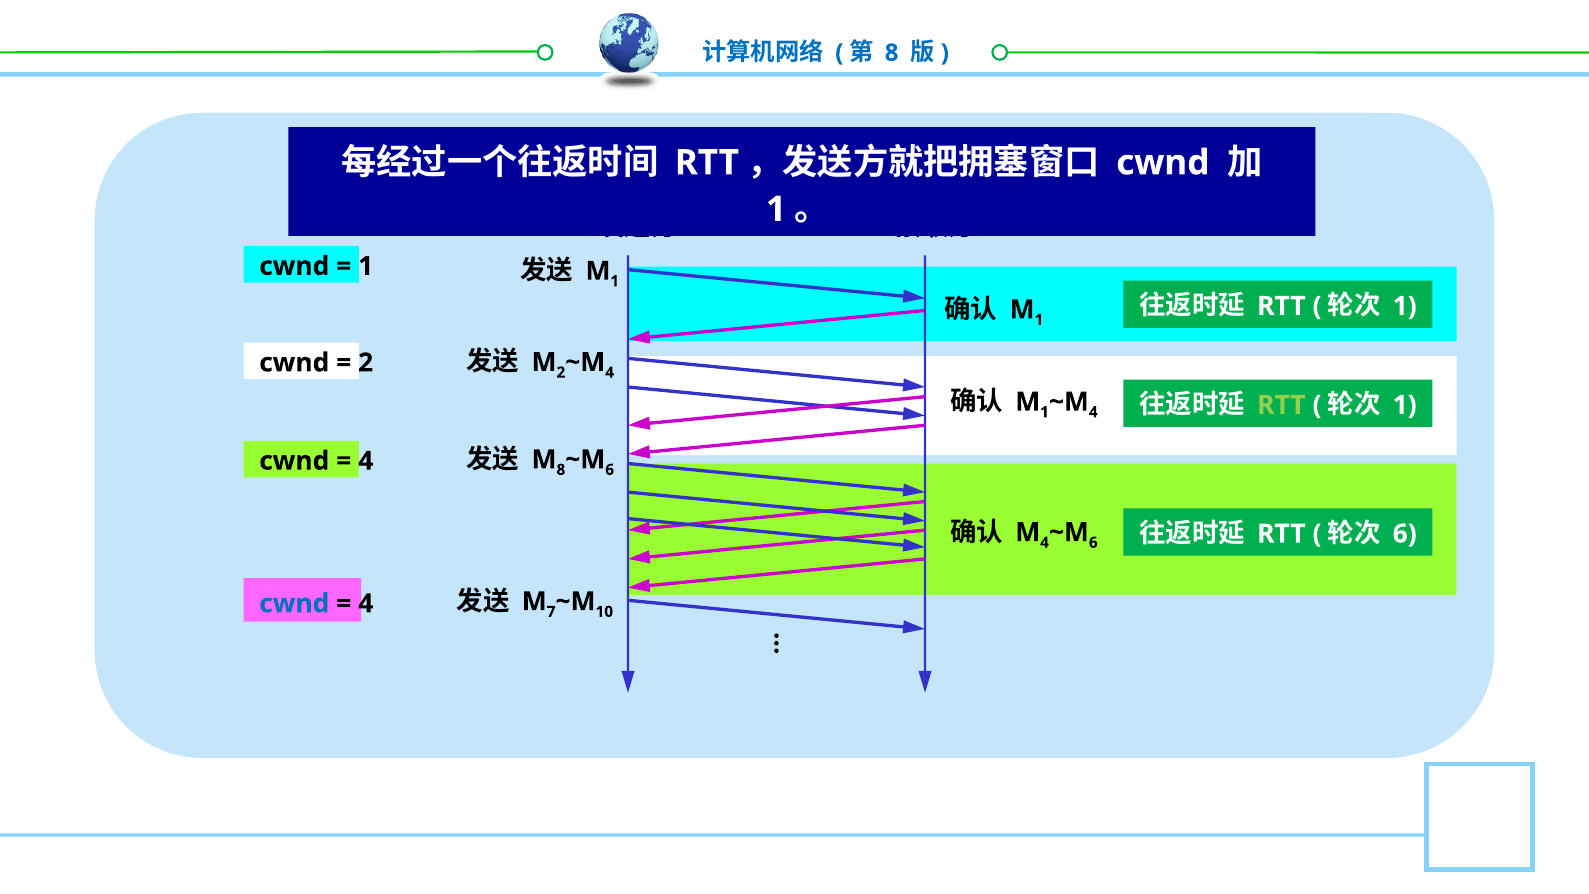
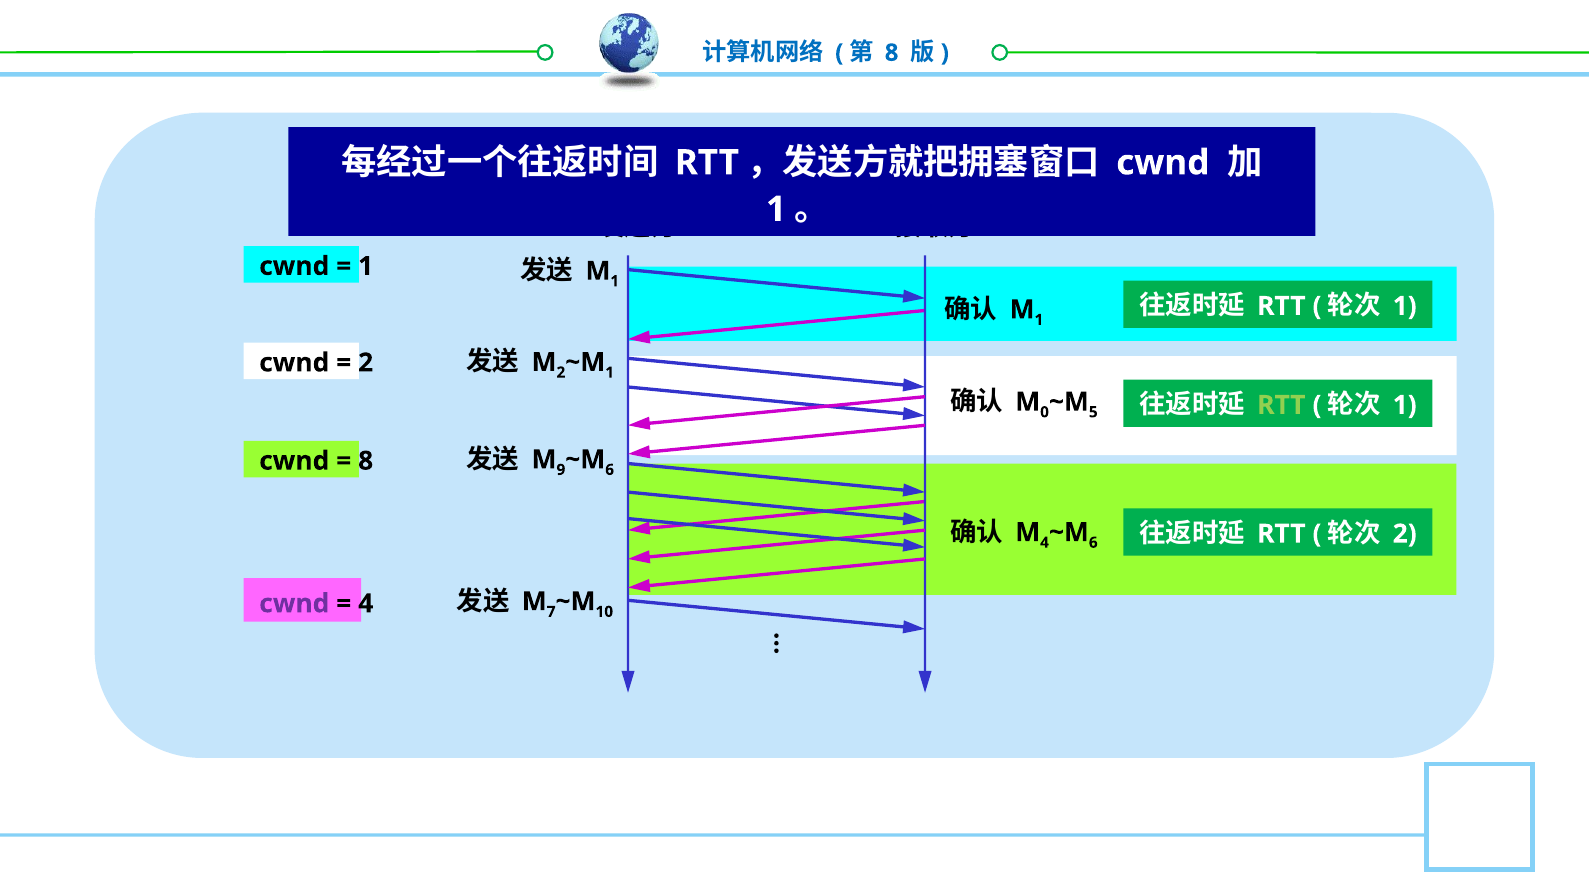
4 at (610, 372): 4 -> 1
1 at (1045, 412): 1 -> 0
4 at (1093, 412): 4 -> 5
8 at (561, 470): 8 -> 9
4 at (366, 461): 4 -> 8
6 at (1405, 534): 6 -> 2
cwnd at (294, 603) colour: blue -> purple
